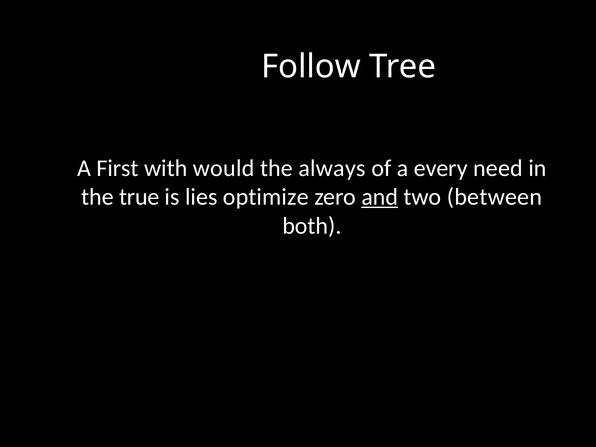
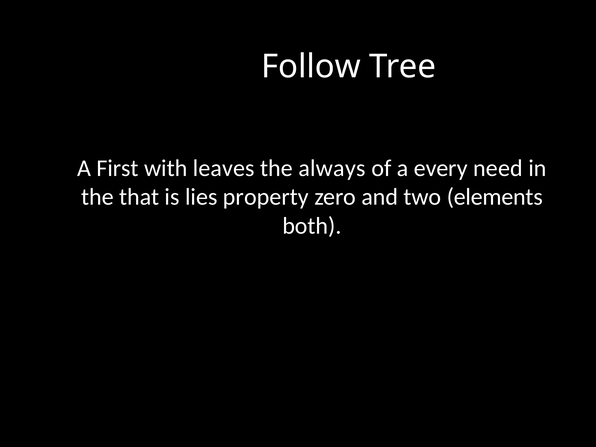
would: would -> leaves
true: true -> that
optimize: optimize -> property
and underline: present -> none
between: between -> elements
